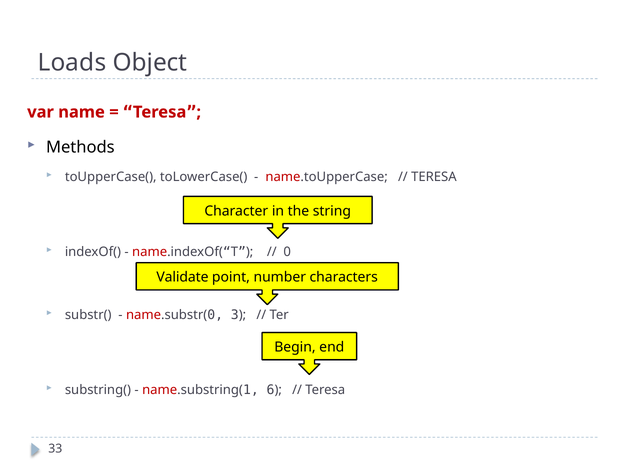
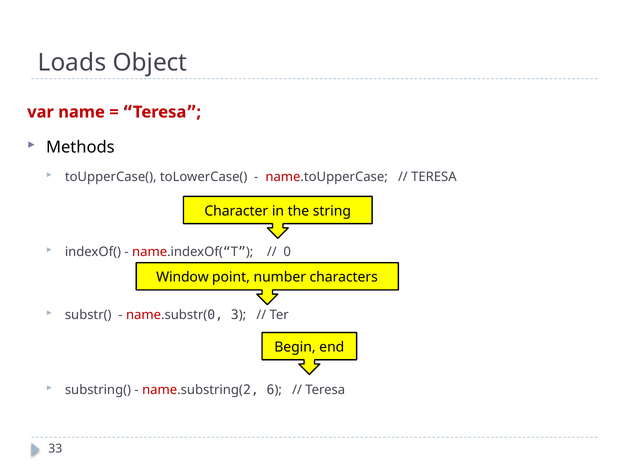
Validate: Validate -> Window
1: 1 -> 2
